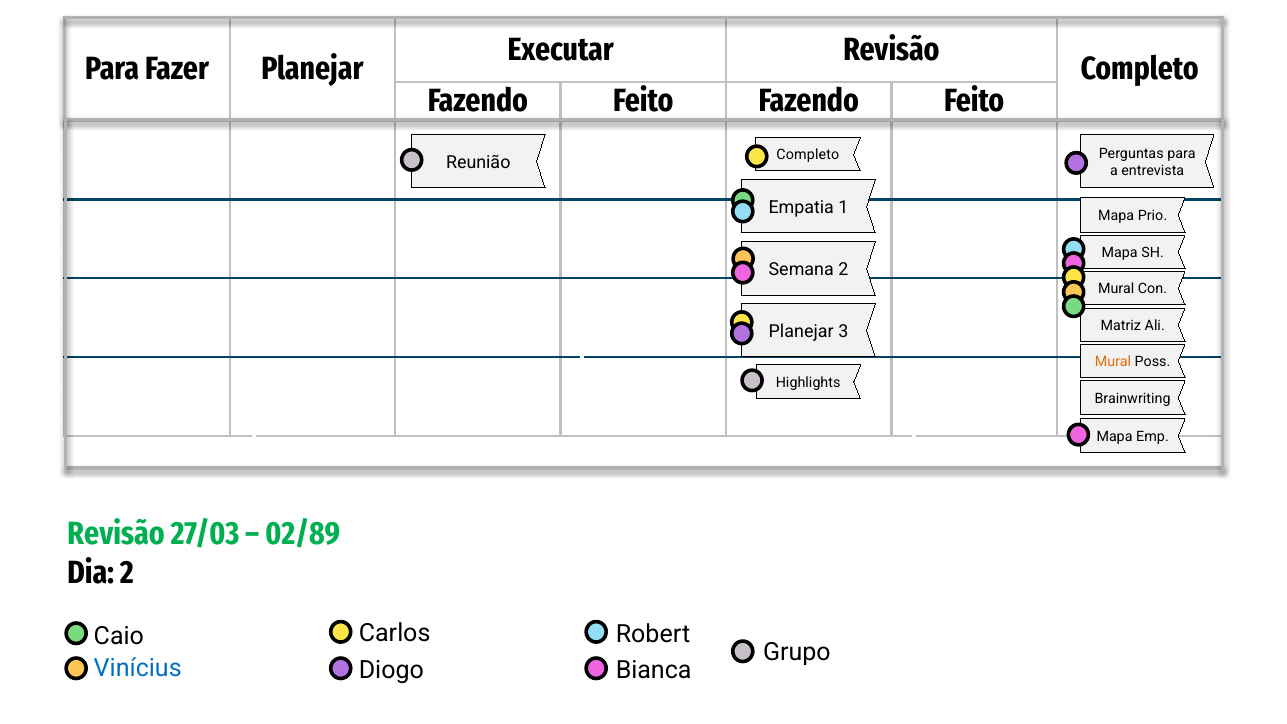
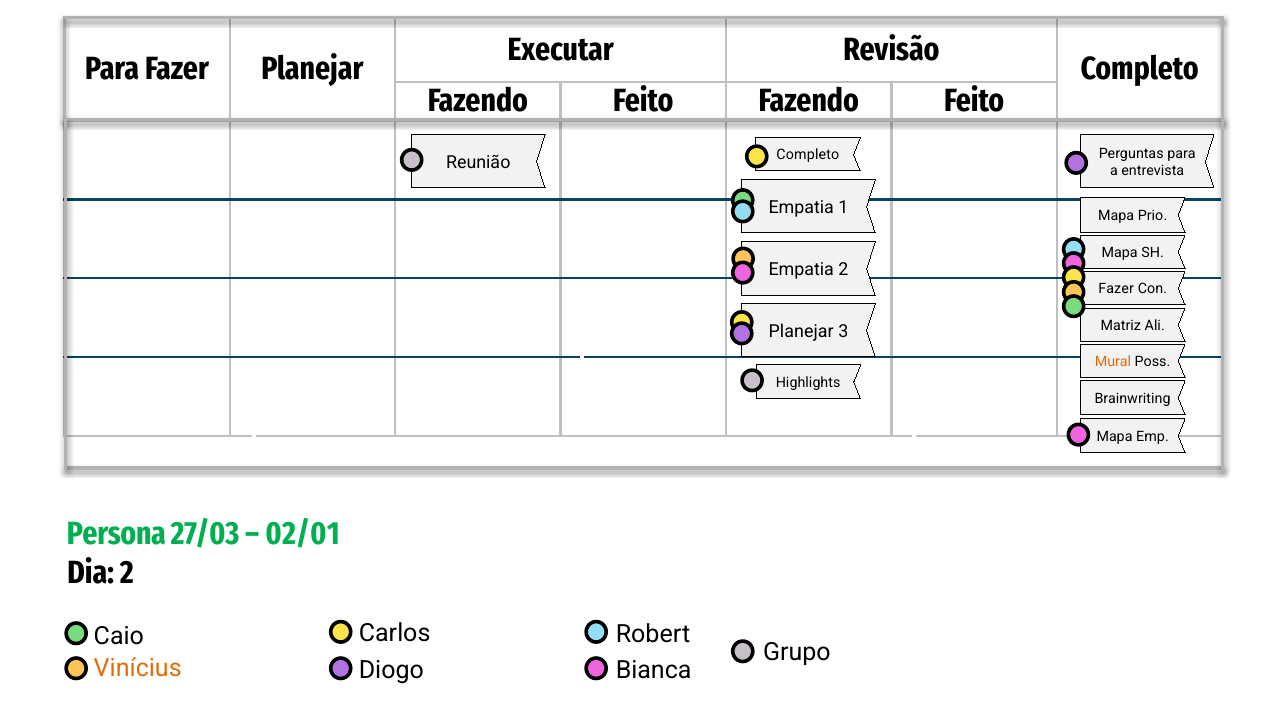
Semana at (801, 270): Semana -> Empatia
Mural at (1116, 289): Mural -> Fazer
Revisão at (116, 534): Revisão -> Persona
02/89: 02/89 -> 02/01
Vinícius colour: blue -> orange
